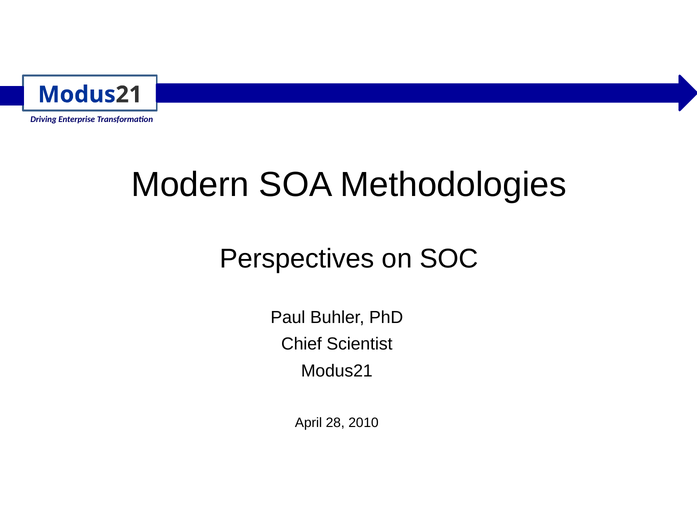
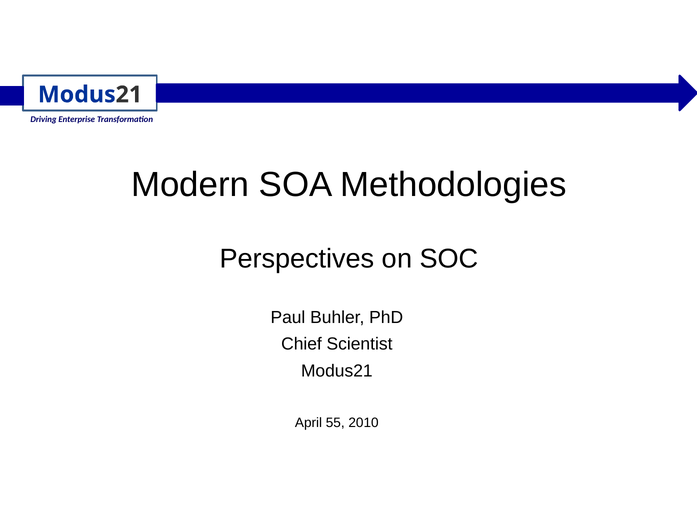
28: 28 -> 55
